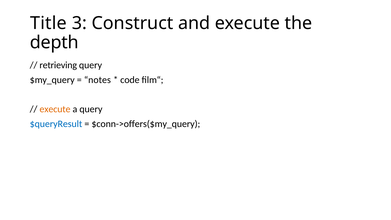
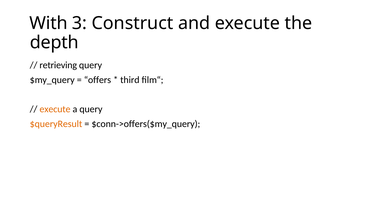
Title: Title -> With
notes: notes -> offers
code: code -> third
$queryResult colour: blue -> orange
